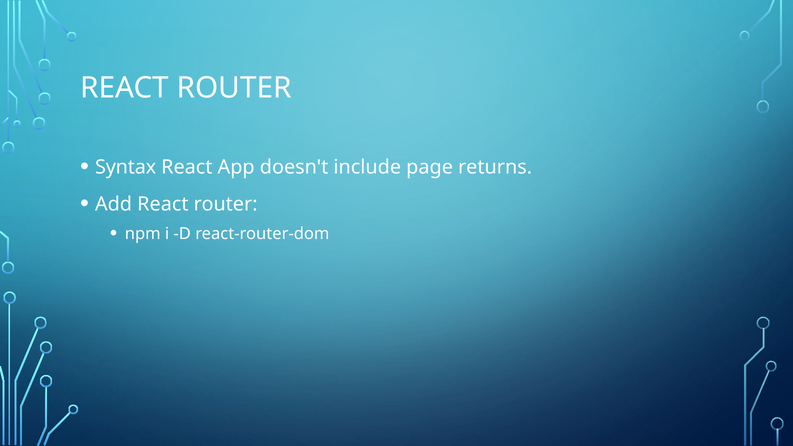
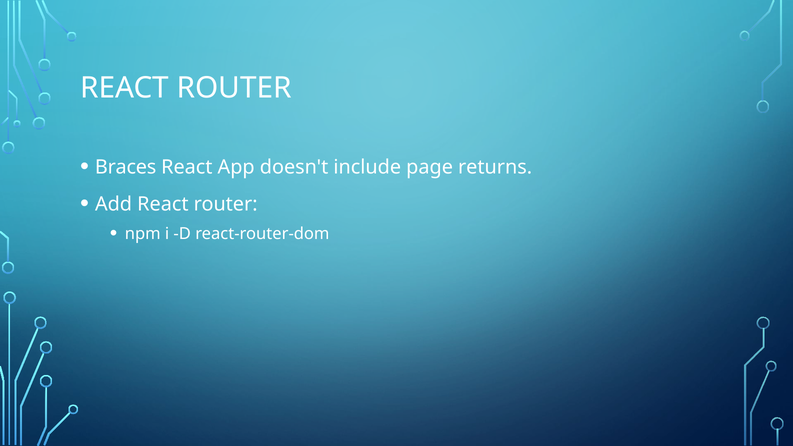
Syntax: Syntax -> Braces
